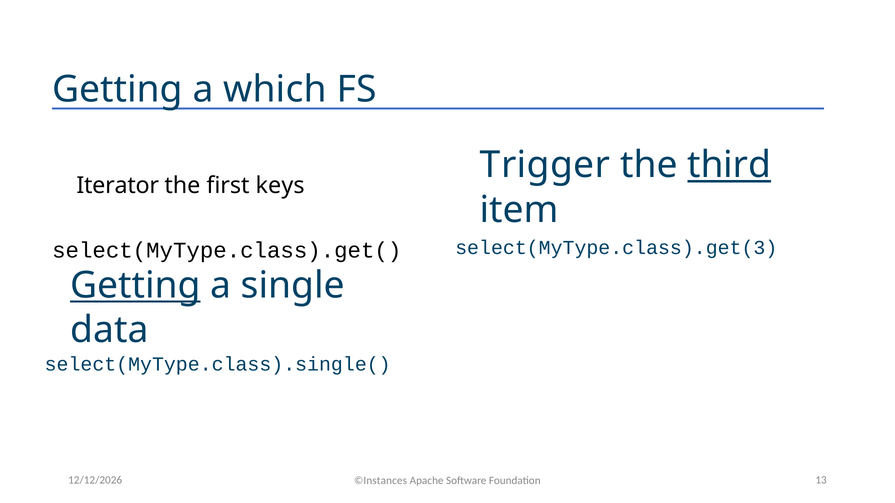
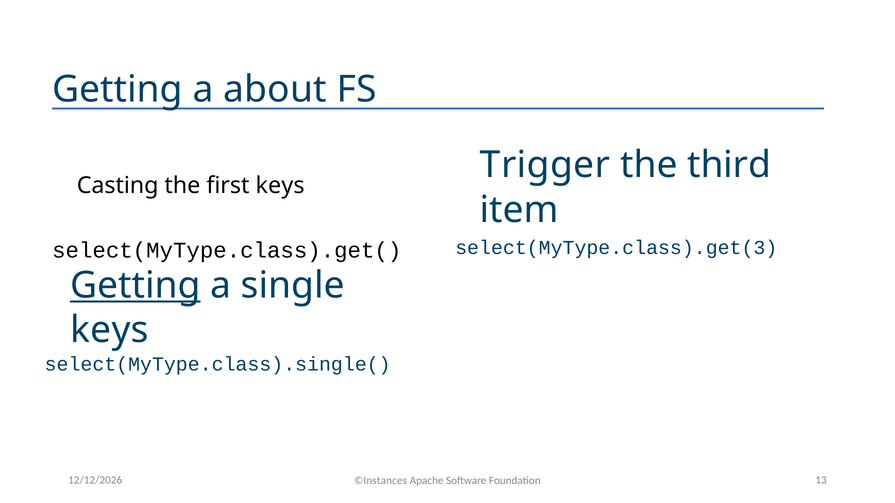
which: which -> about
third underline: present -> none
Iterator: Iterator -> Casting
data at (109, 330): data -> keys
